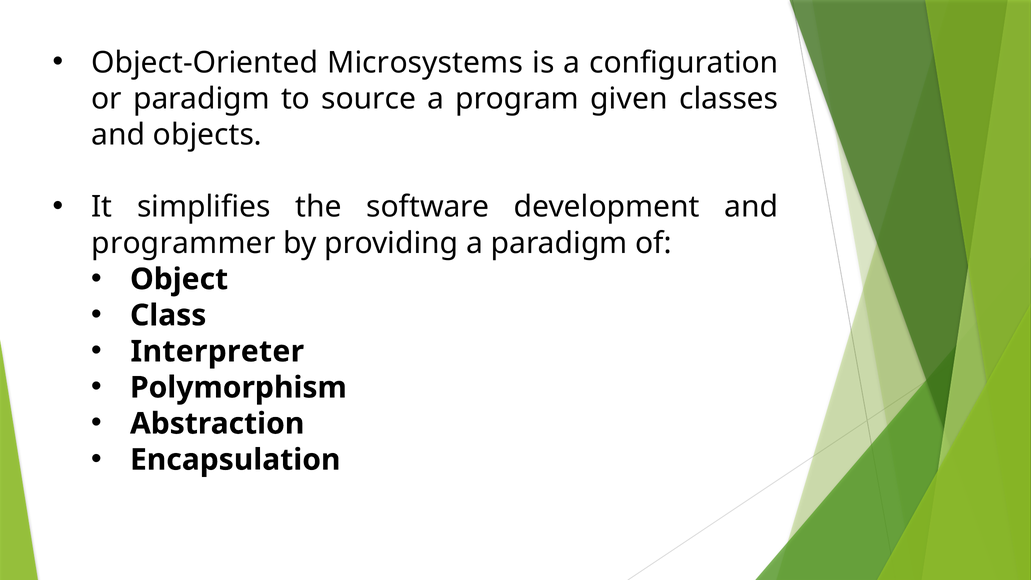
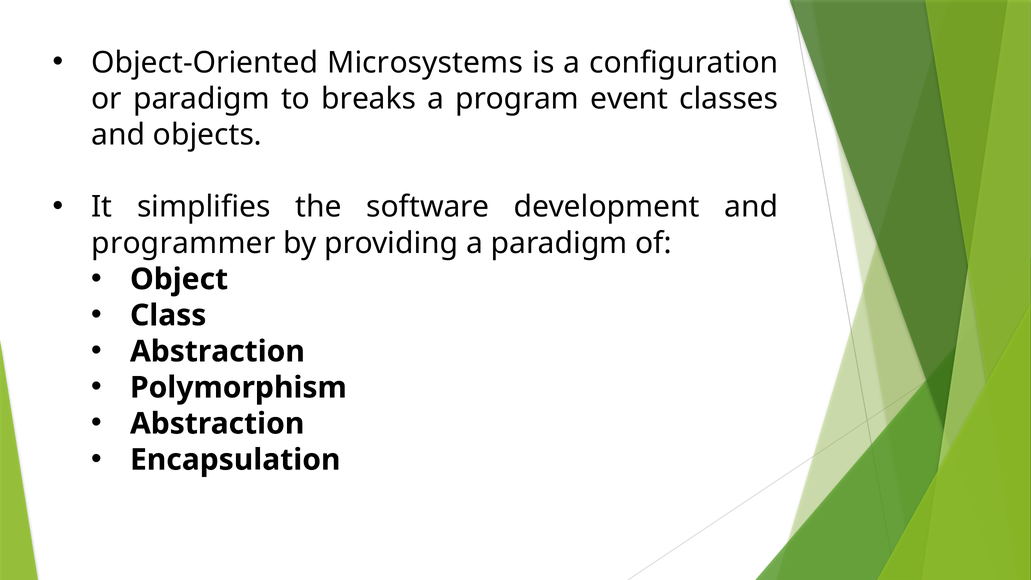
source: source -> breaks
given: given -> event
Interpreter at (217, 351): Interpreter -> Abstraction
